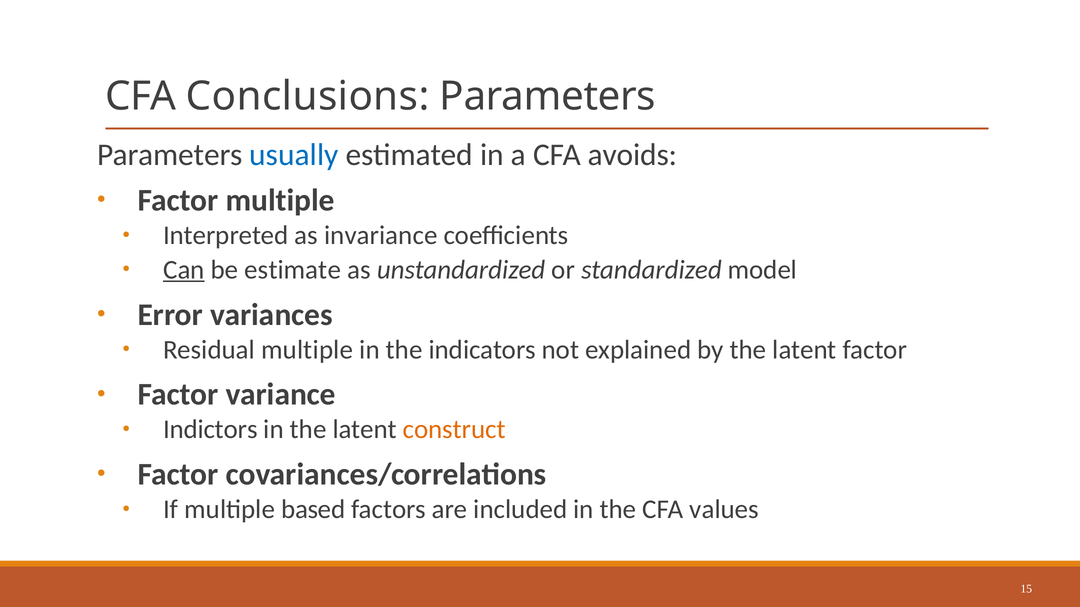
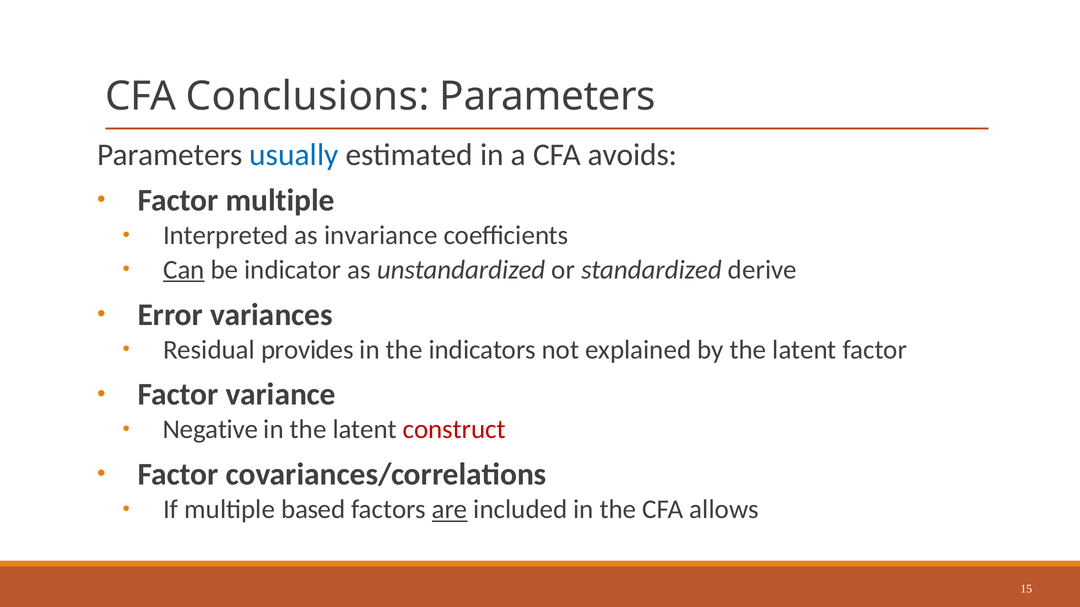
estimate: estimate -> indicator
model: model -> derive
Residual multiple: multiple -> provides
Indictors: Indictors -> Negative
construct colour: orange -> red
are underline: none -> present
values: values -> allows
